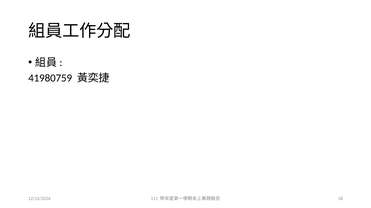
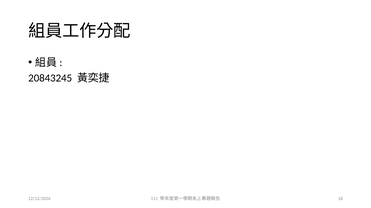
41980759: 41980759 -> 20843245
